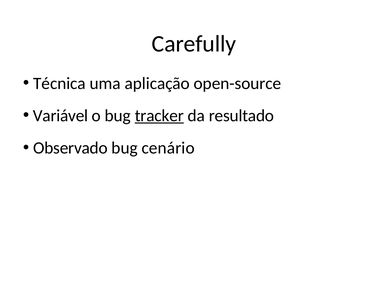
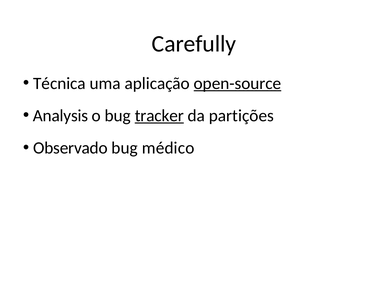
open-source underline: none -> present
Variável: Variável -> Analysis
resultado: resultado -> partições
cenário: cenário -> médico
